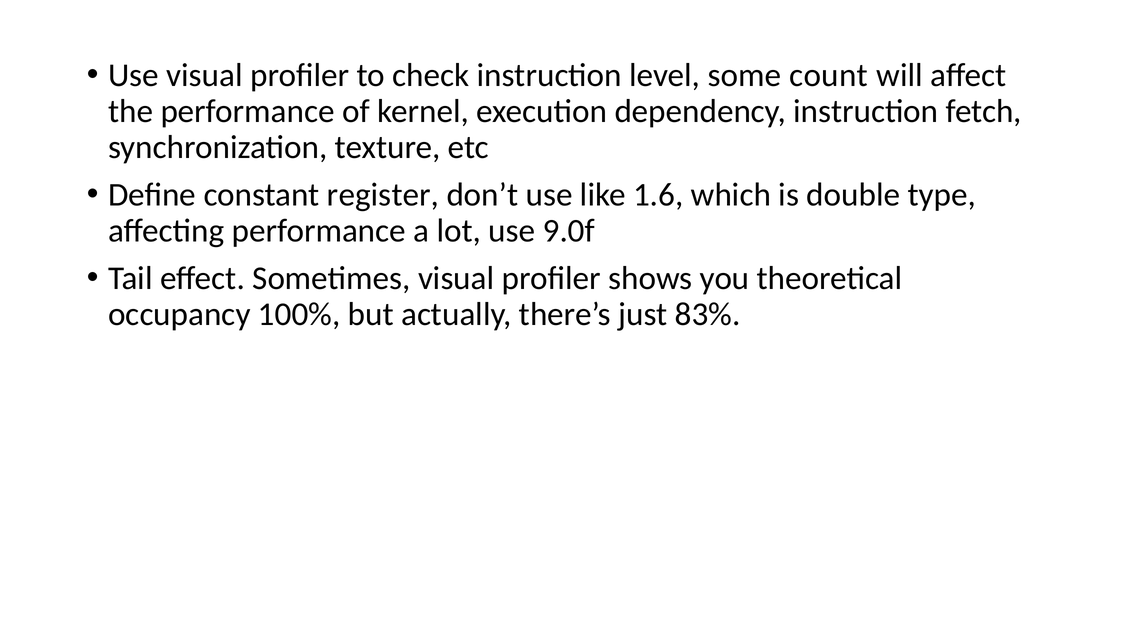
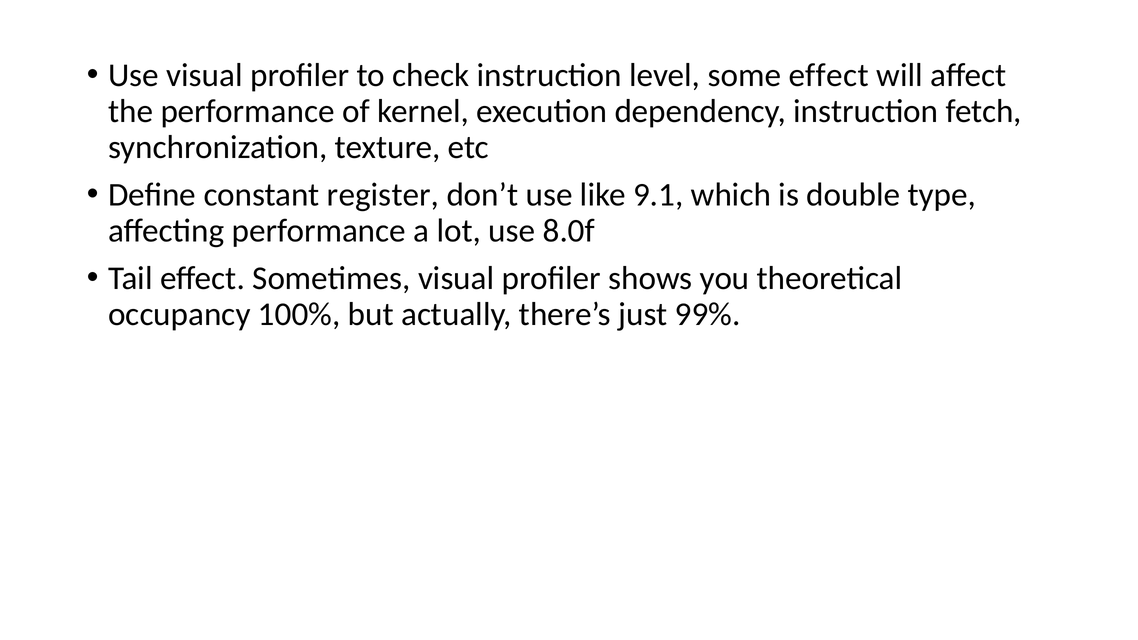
some count: count -> effect
1.6: 1.6 -> 9.1
9.0f: 9.0f -> 8.0f
83%: 83% -> 99%
